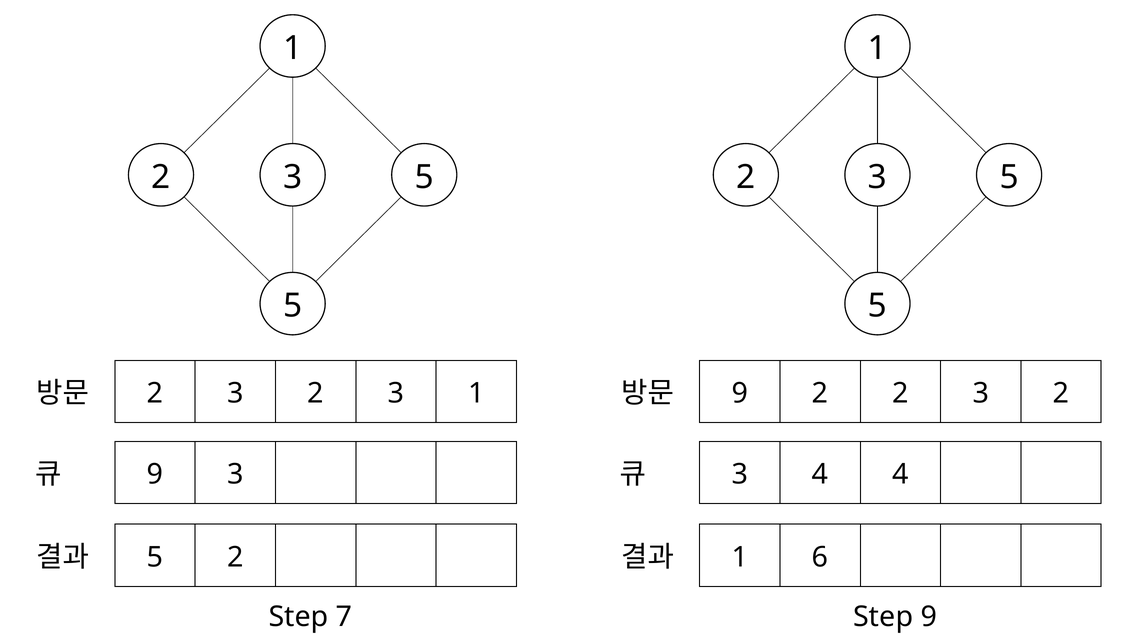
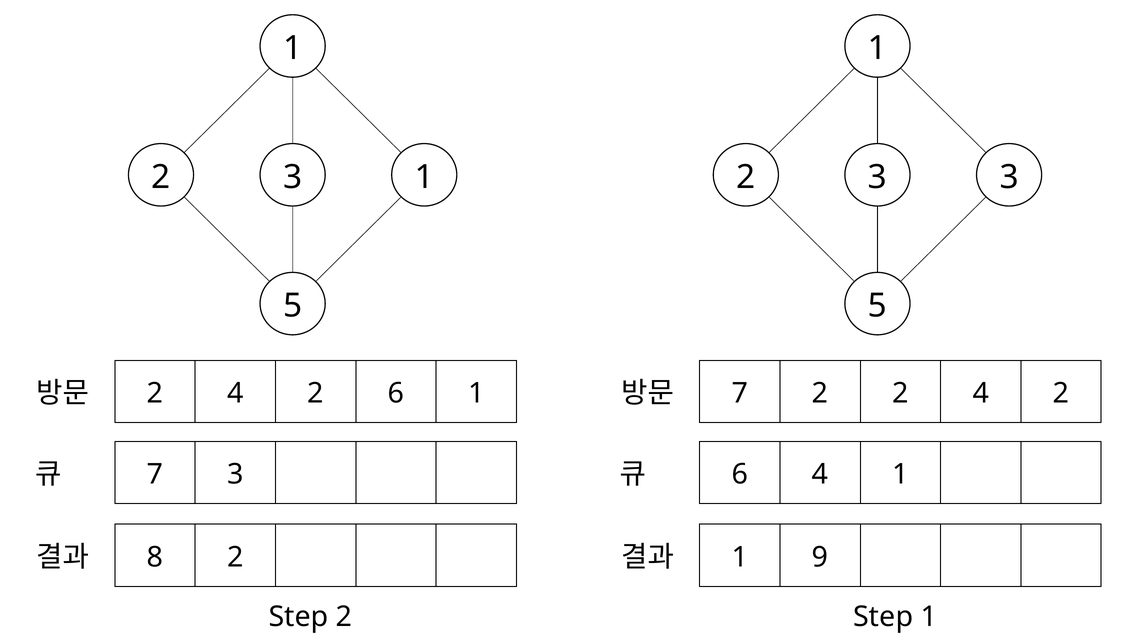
5 at (424, 177): 5 -> 1
5 at (1009, 177): 5 -> 3
3 at (235, 394): 3 -> 4
3 at (396, 394): 3 -> 6
9 at (740, 394): 9 -> 7
2 2 3: 3 -> 4
9 at (155, 475): 9 -> 7
3 at (740, 475): 3 -> 6
4 4: 4 -> 1
5 at (155, 558): 5 -> 8
6: 6 -> 9
Step 7: 7 -> 2
Step 9: 9 -> 1
